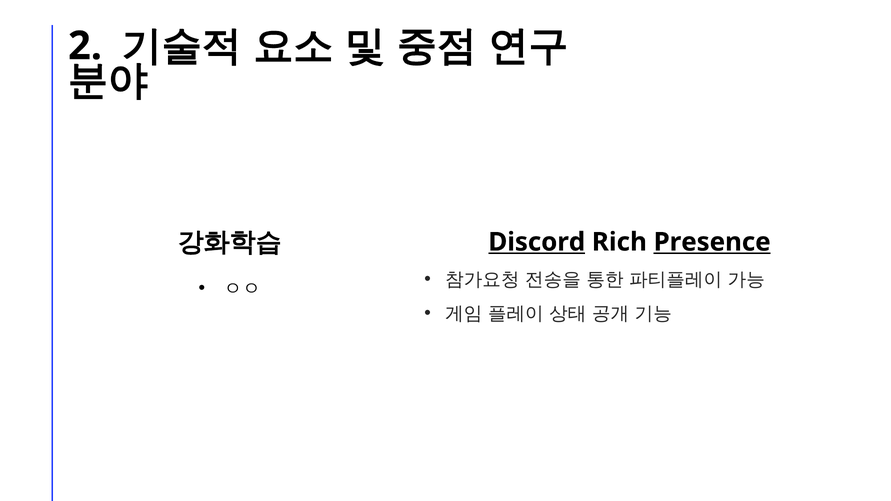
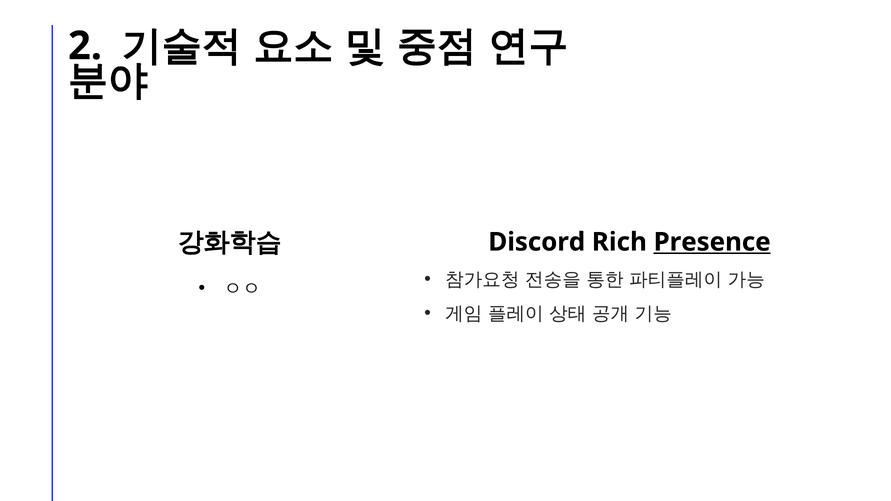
Discord underline: present -> none
